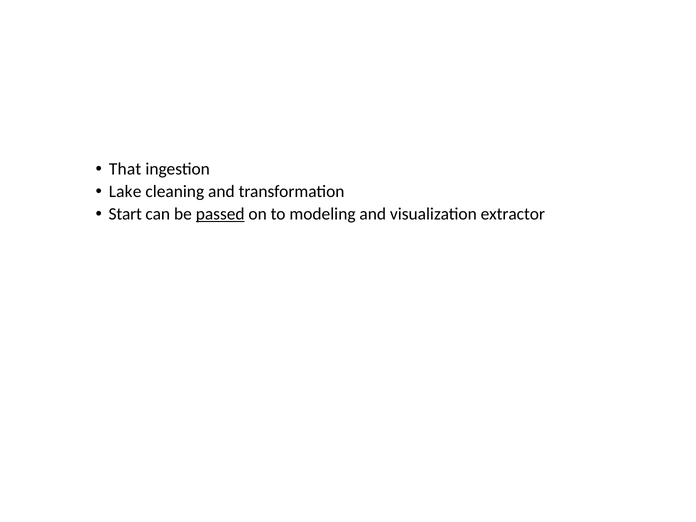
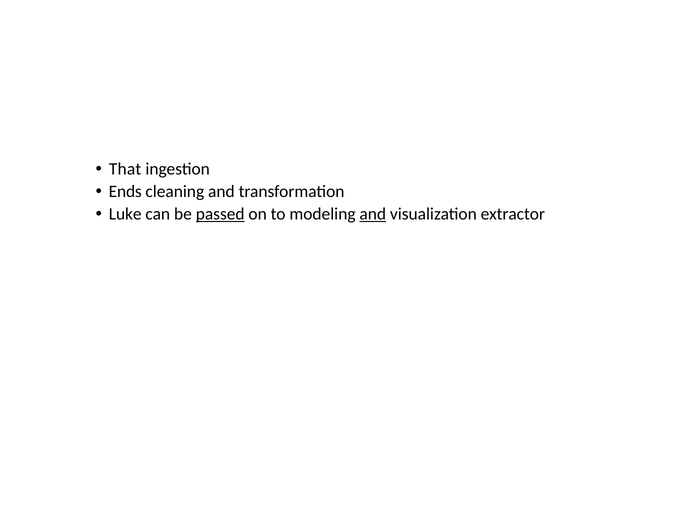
Lake: Lake -> Ends
Start: Start -> Luke
and at (373, 214) underline: none -> present
